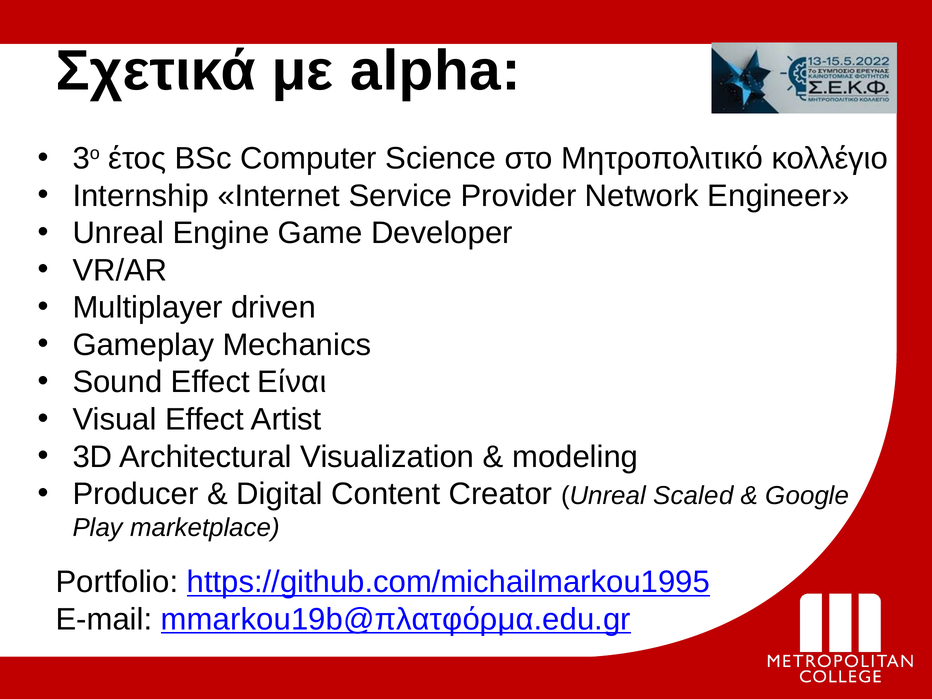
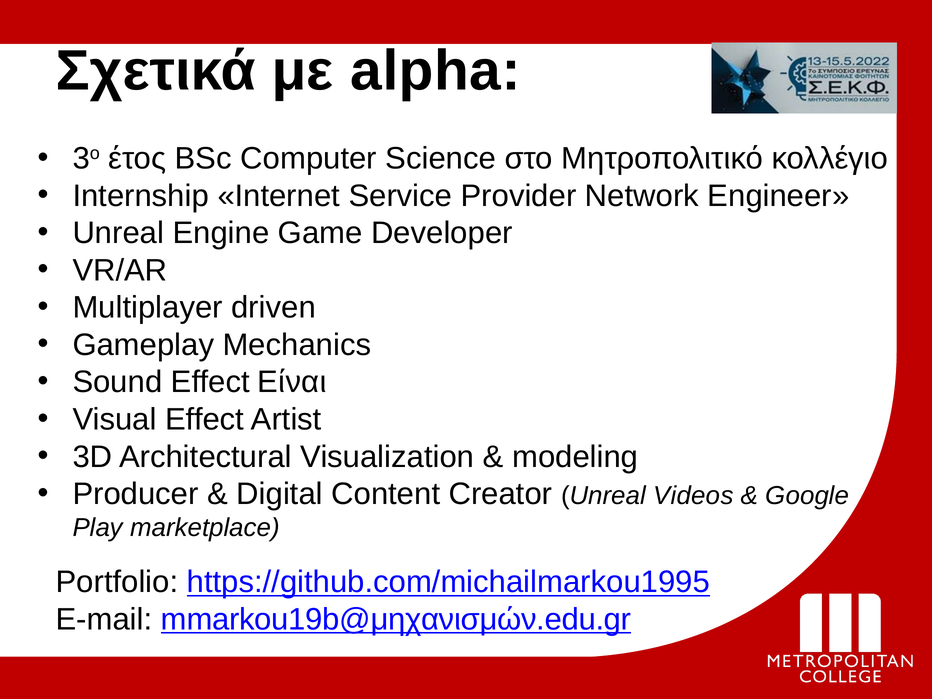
Scaled: Scaled -> Videos
mmarkou19b@πλατφόρμα.edu.gr: mmarkou19b@πλατφόρμα.edu.gr -> mmarkou19b@μηχανισμών.edu.gr
